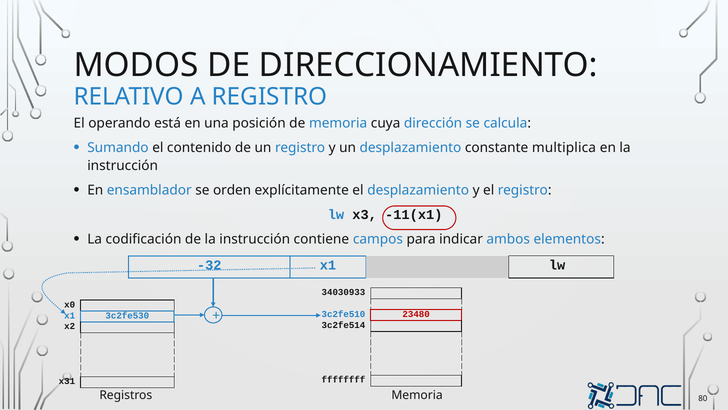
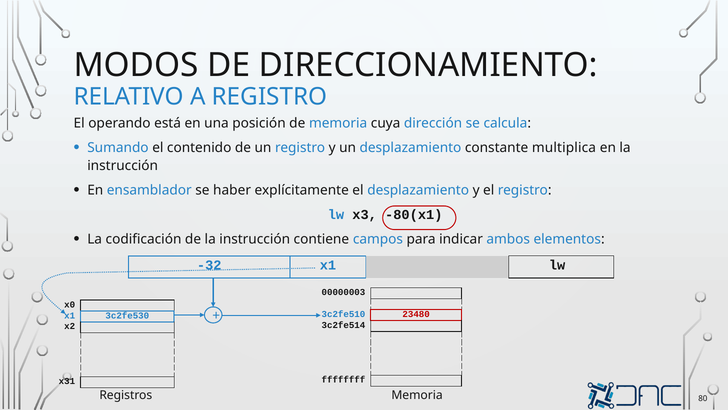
orden: orden -> haber
-11(x1: -11(x1 -> -80(x1
34030933: 34030933 -> 00000003
